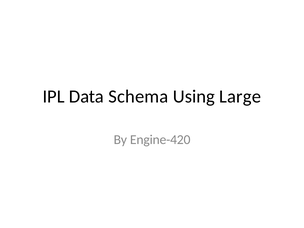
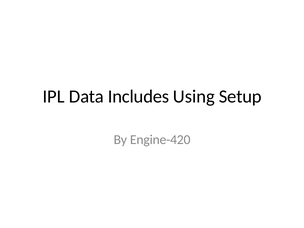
Schema: Schema -> Includes
Large: Large -> Setup
